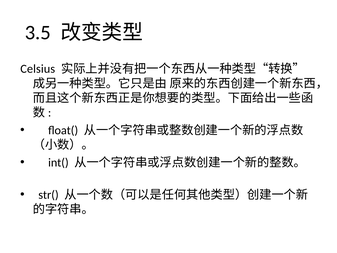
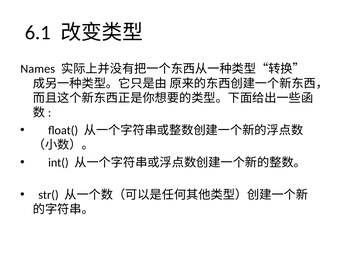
3.5: 3.5 -> 6.1
Celsius: Celsius -> Names
